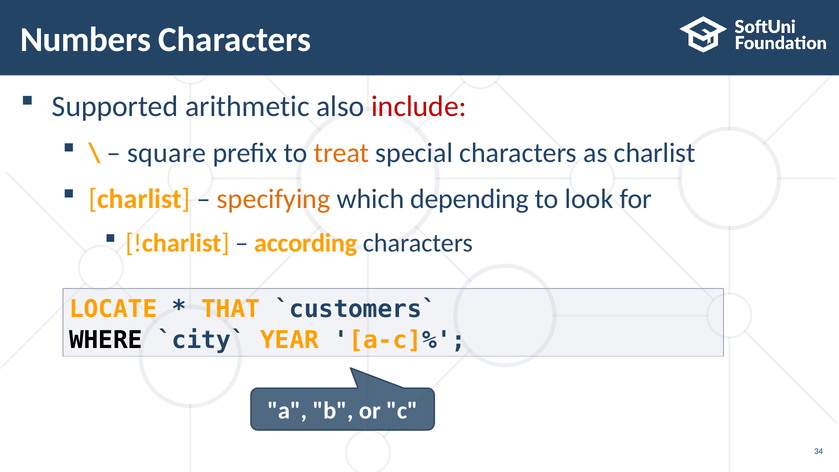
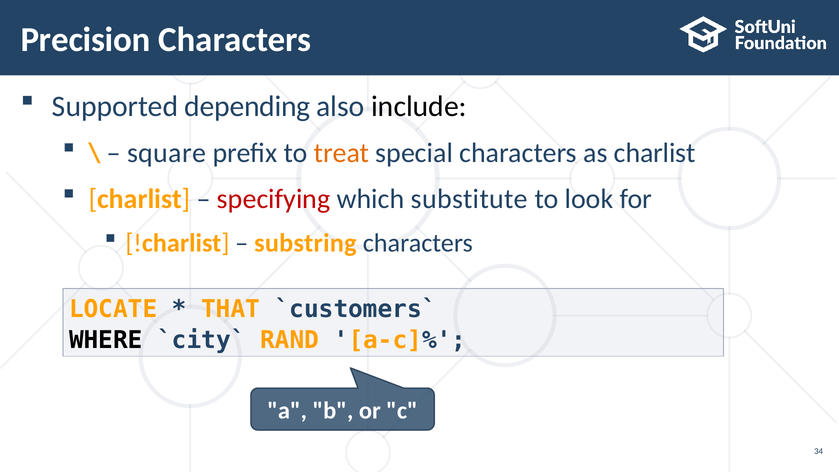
Numbers: Numbers -> Precision
arithmetic: arithmetic -> depending
include colour: red -> black
specifying colour: orange -> red
depending: depending -> substitute
according: according -> substring
YEAR: YEAR -> RAND
